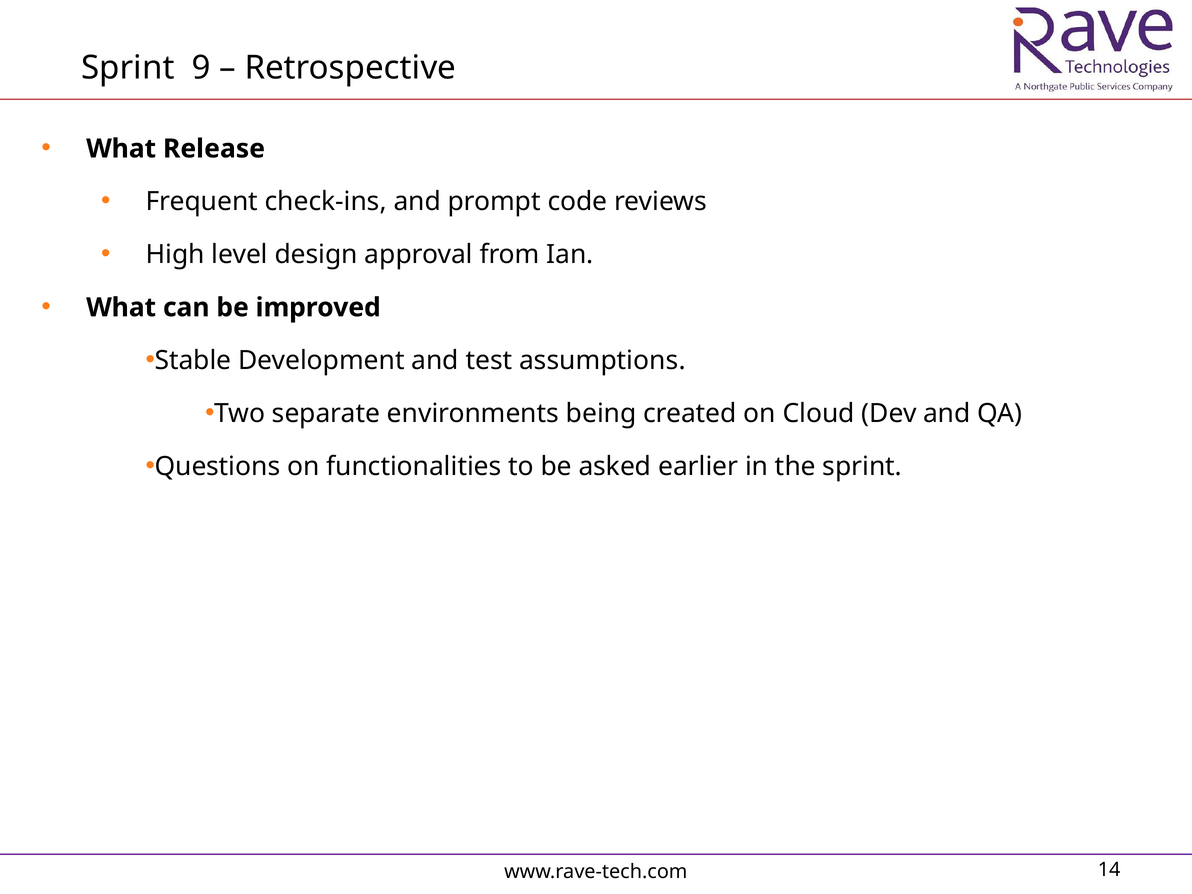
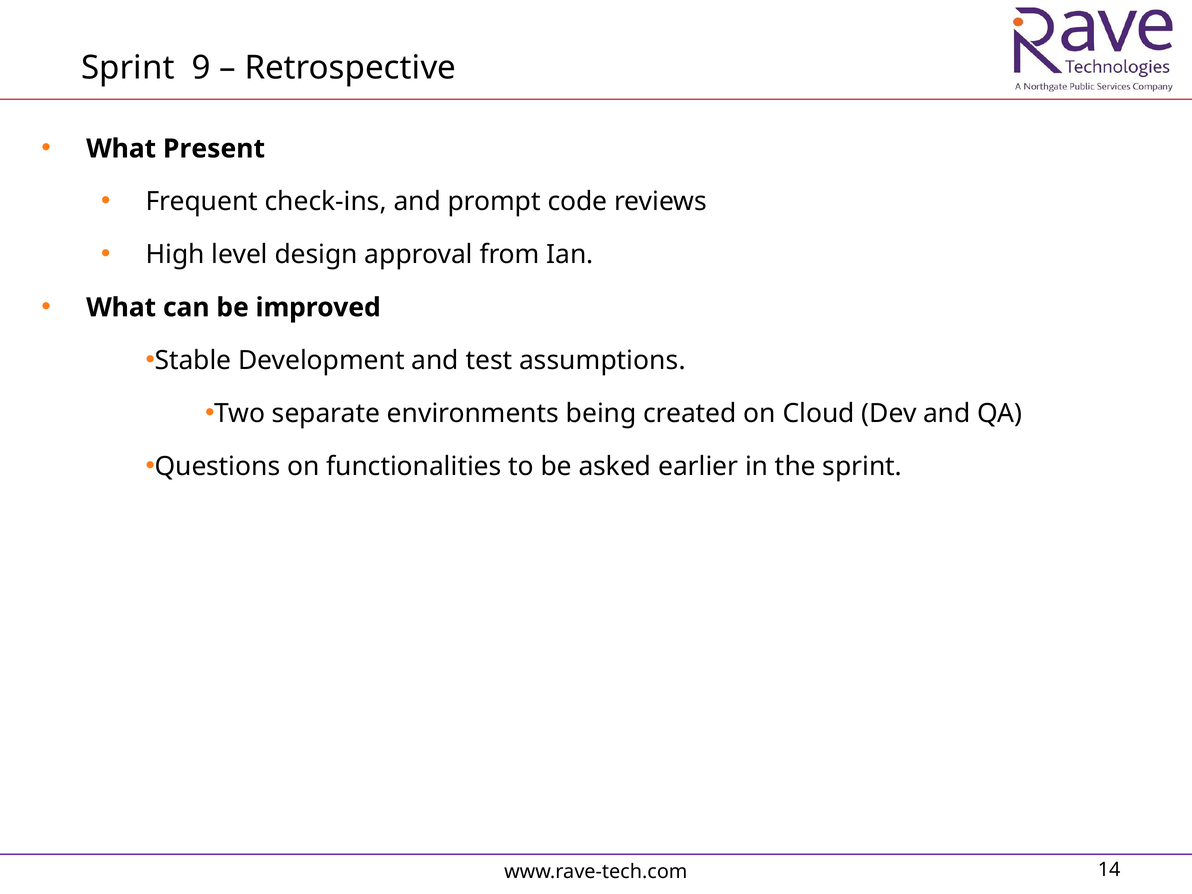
Release: Release -> Present
